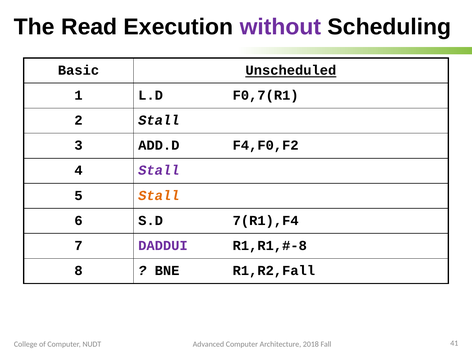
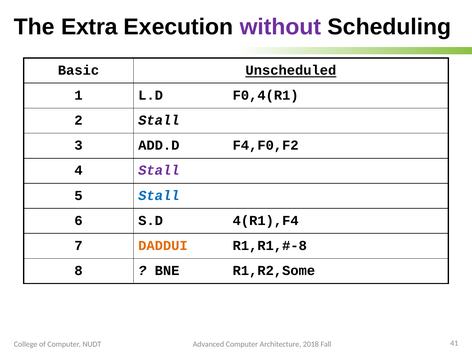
Read: Read -> Extra
F0,7(R1: F0,7(R1 -> F0,4(R1
Stall at (159, 195) colour: orange -> blue
7(R1),F4: 7(R1),F4 -> 4(R1),F4
DADDUI colour: purple -> orange
R1,R2,Fall: R1,R2,Fall -> R1,R2,Some
